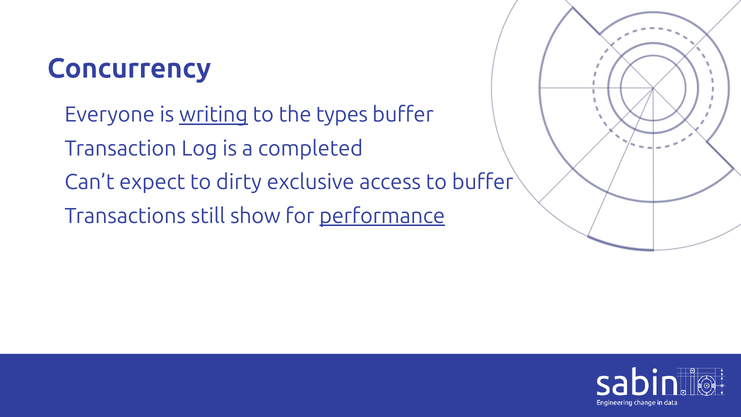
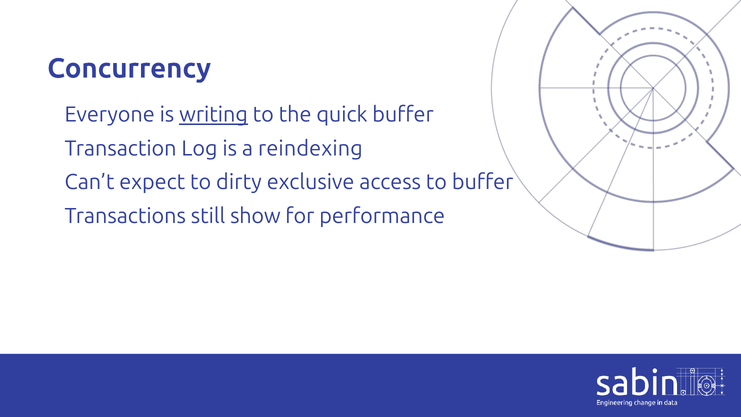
types: types -> quick
completed: completed -> reindexing
performance underline: present -> none
